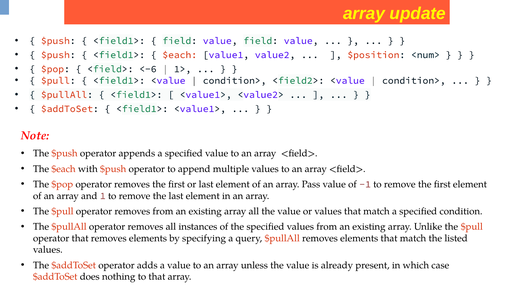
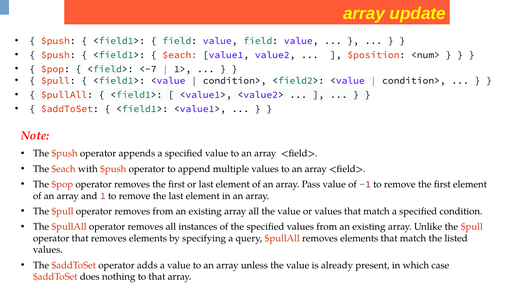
<-6: <-6 -> <-7
